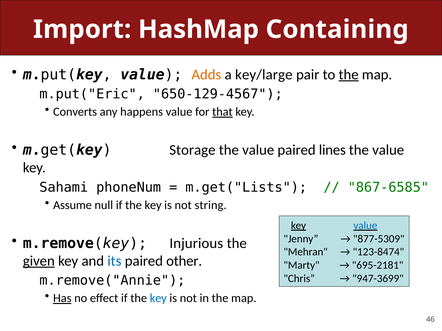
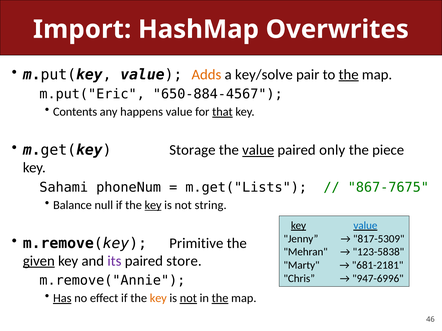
Containing: Containing -> Overwrites
key/large: key/large -> key/solve
650-129-4567: 650-129-4567 -> 650-884-4567
Converts: Converts -> Contents
value at (258, 150) underline: none -> present
lines: lines -> only
value at (388, 150): value -> piece
867-6585: 867-6585 -> 867-7675
Assume: Assume -> Balance
key at (153, 205) underline: none -> present
877-5309: 877-5309 -> 817-5309
Injurious: Injurious -> Primitive
123-8474: 123-8474 -> 123-5838
its colour: blue -> purple
other: other -> store
695-2181: 695-2181 -> 681-2181
947-3699: 947-3699 -> 947-6996
key at (158, 299) colour: blue -> orange
not at (188, 299) underline: none -> present
the at (220, 299) underline: none -> present
